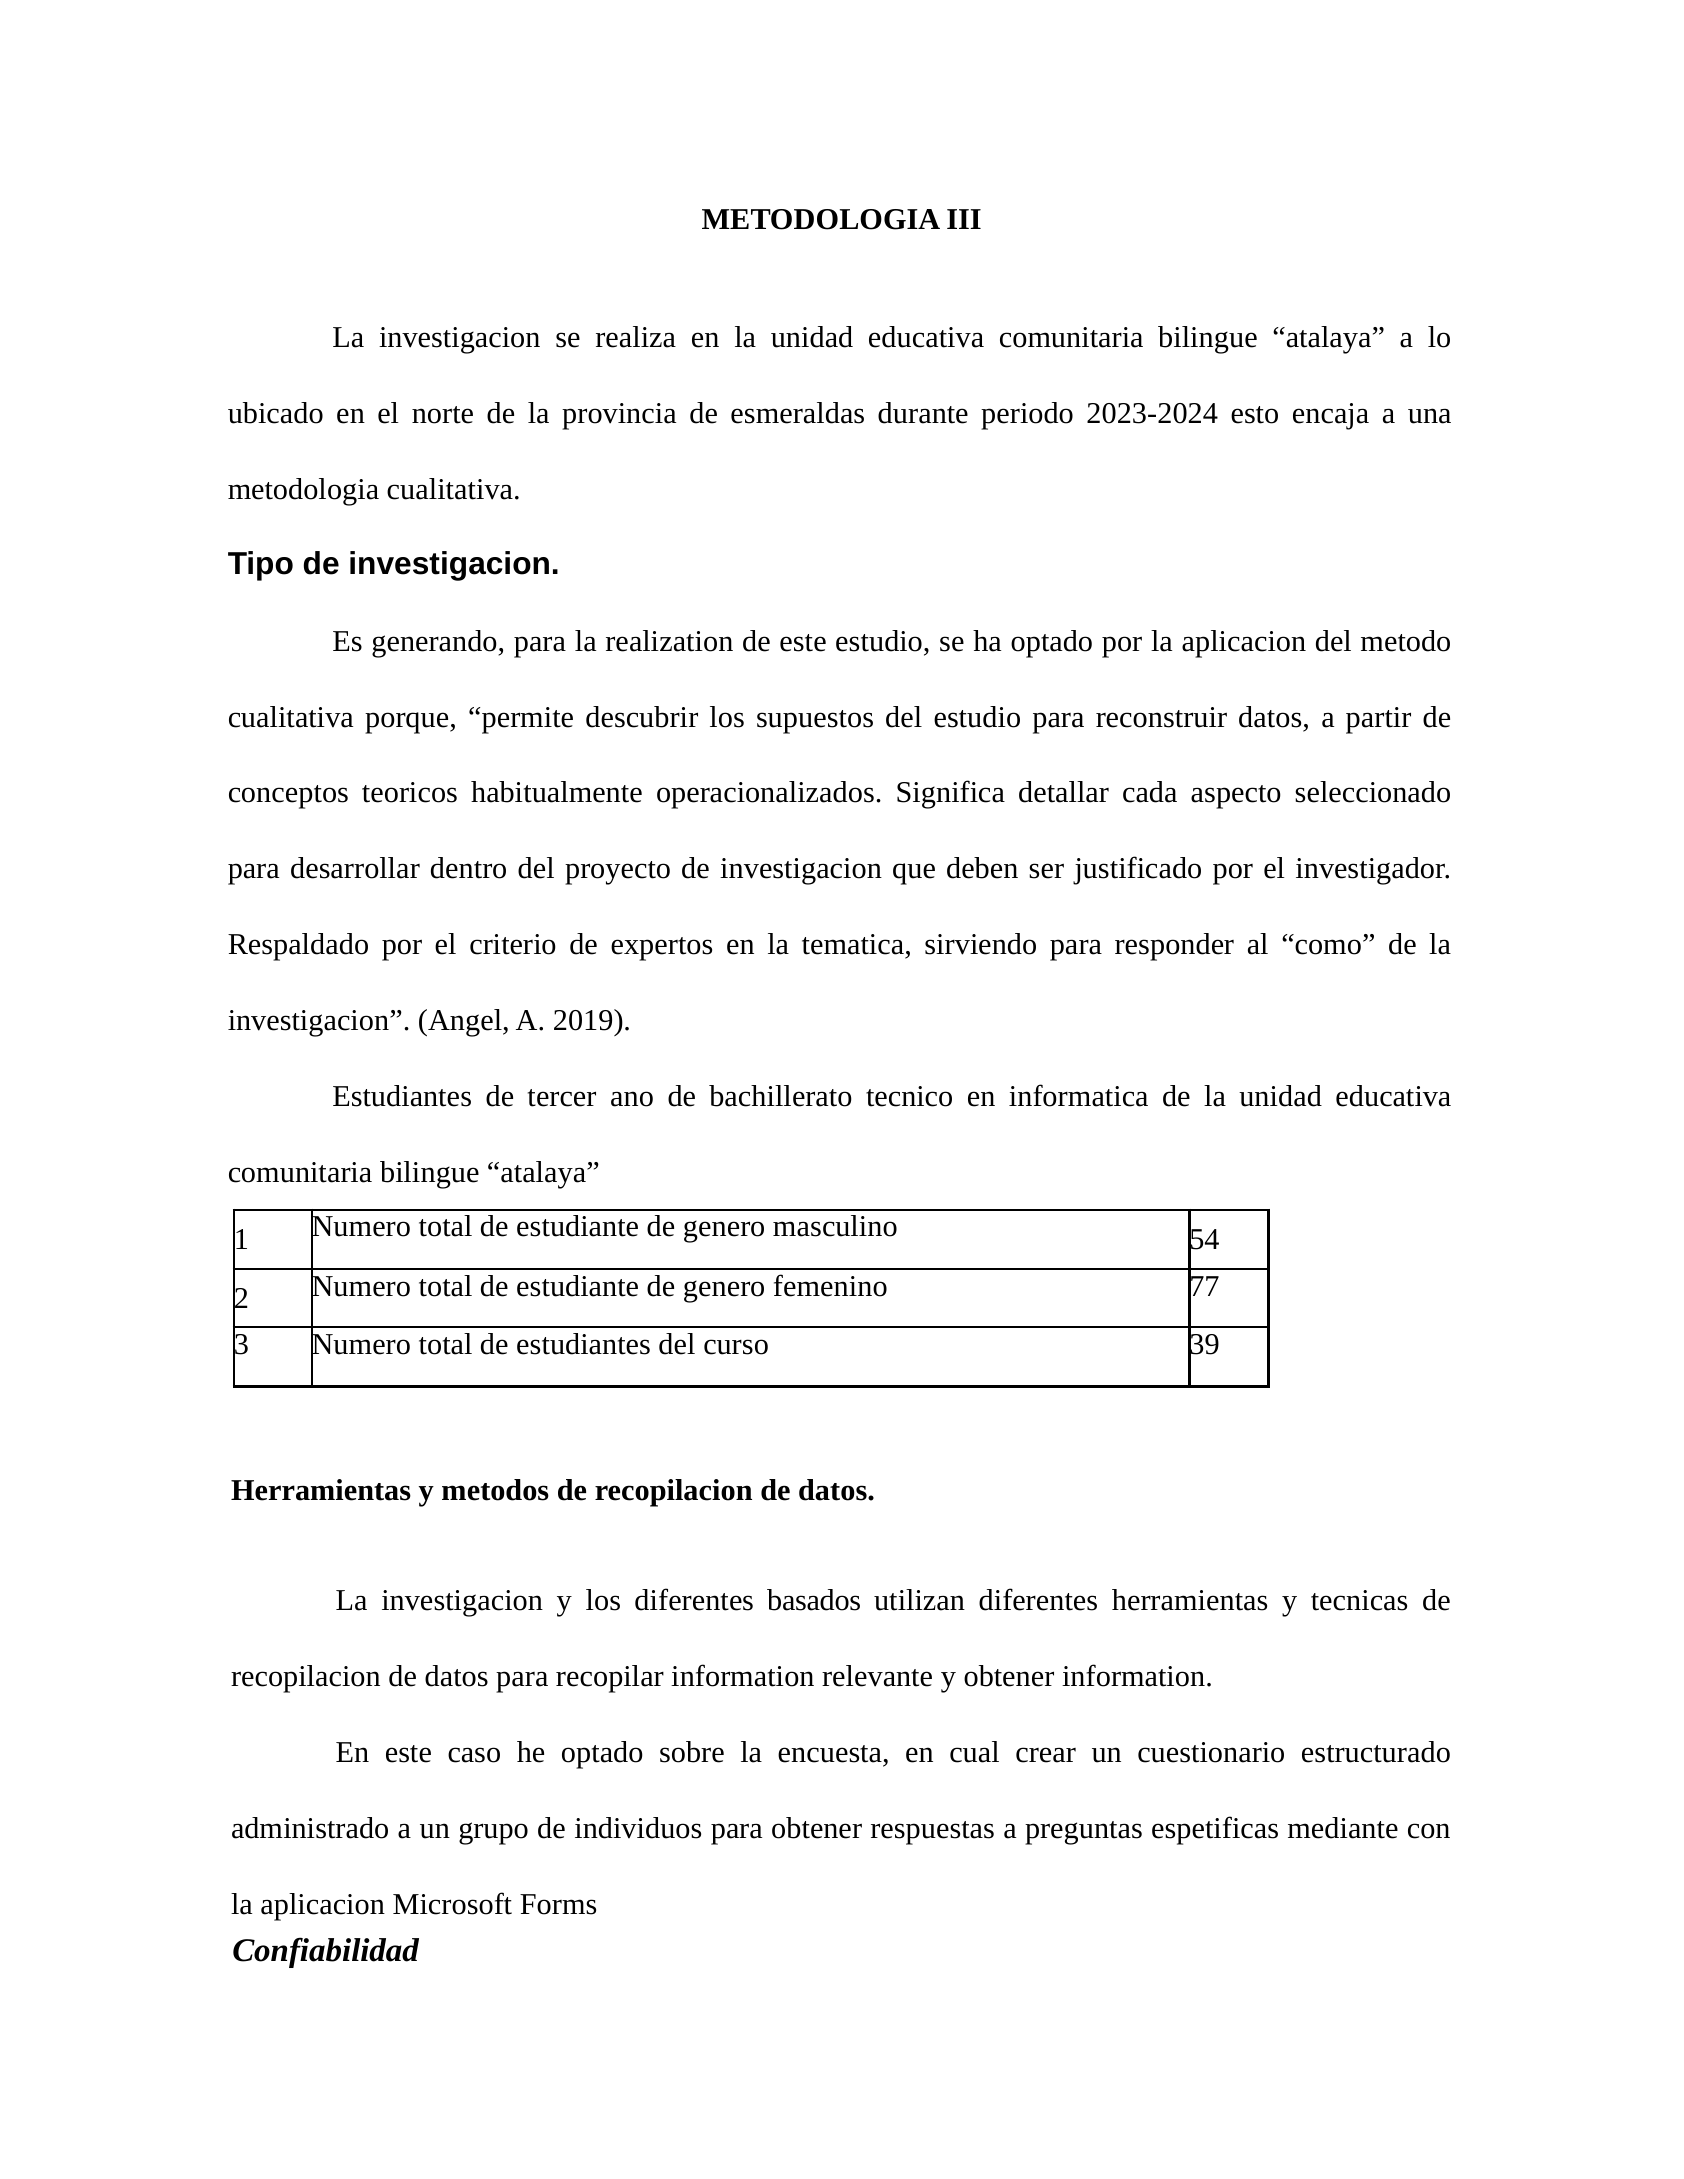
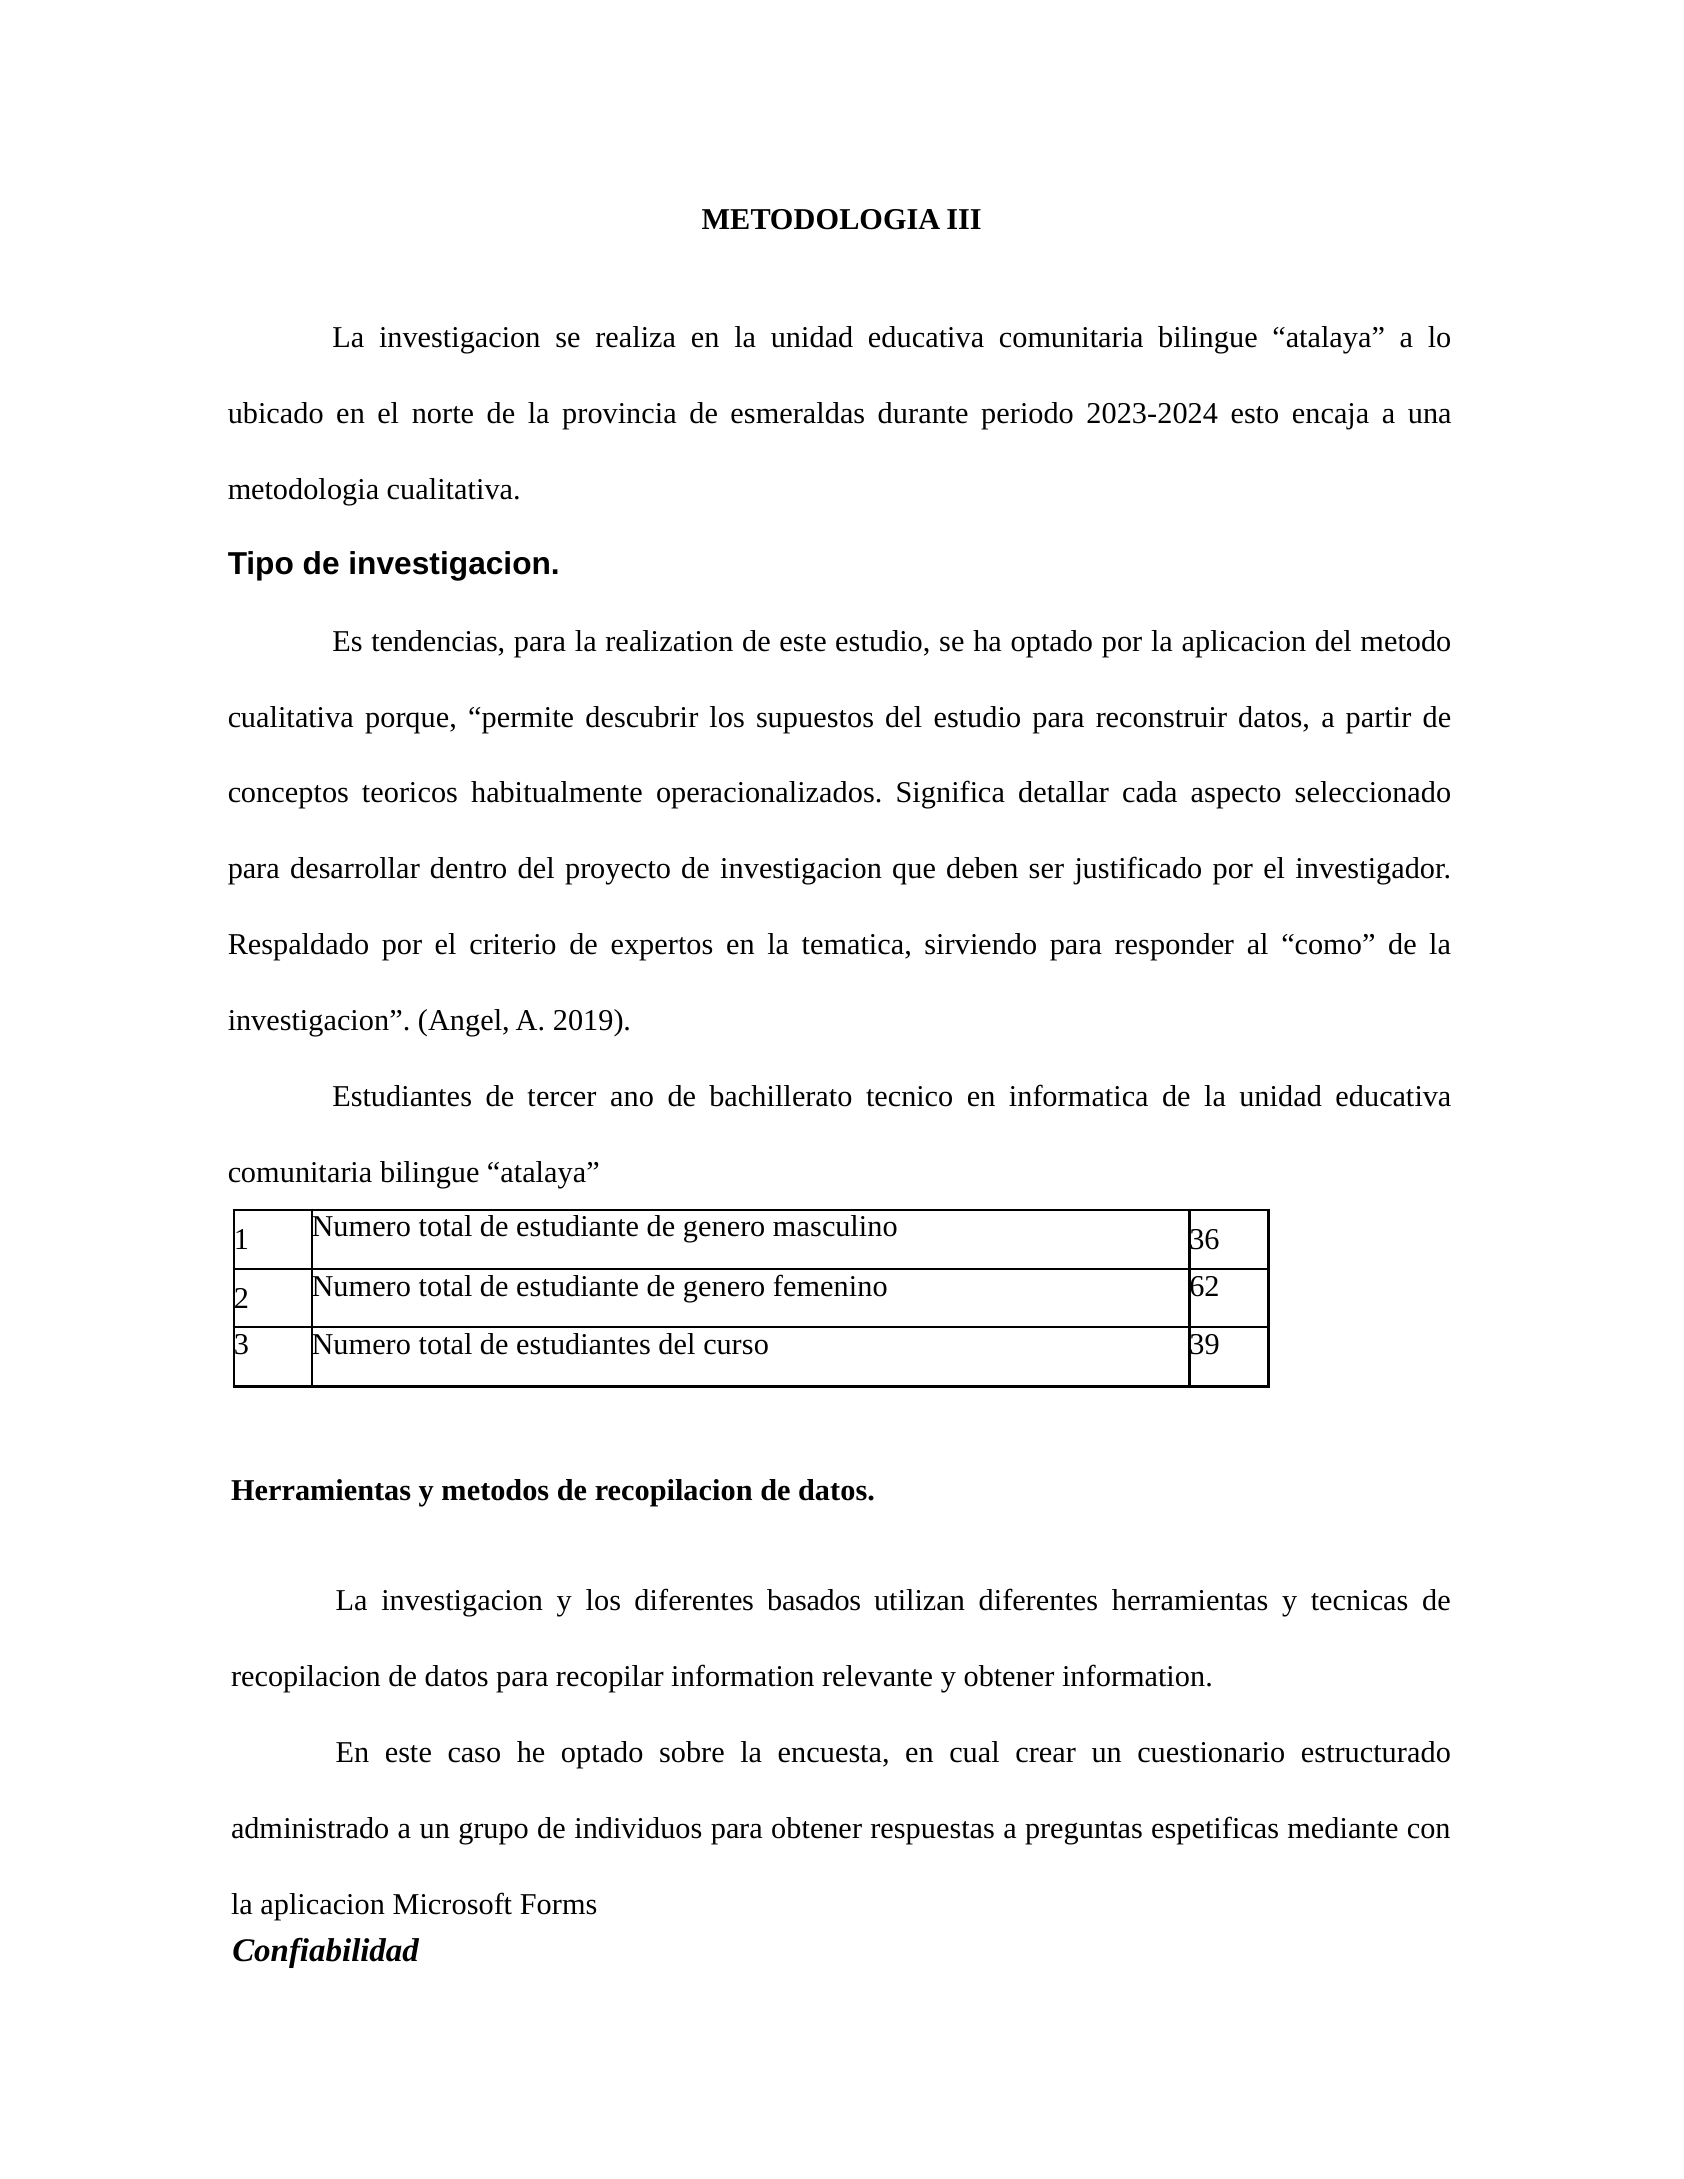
generando: generando -> tendencias
54: 54 -> 36
77: 77 -> 62
